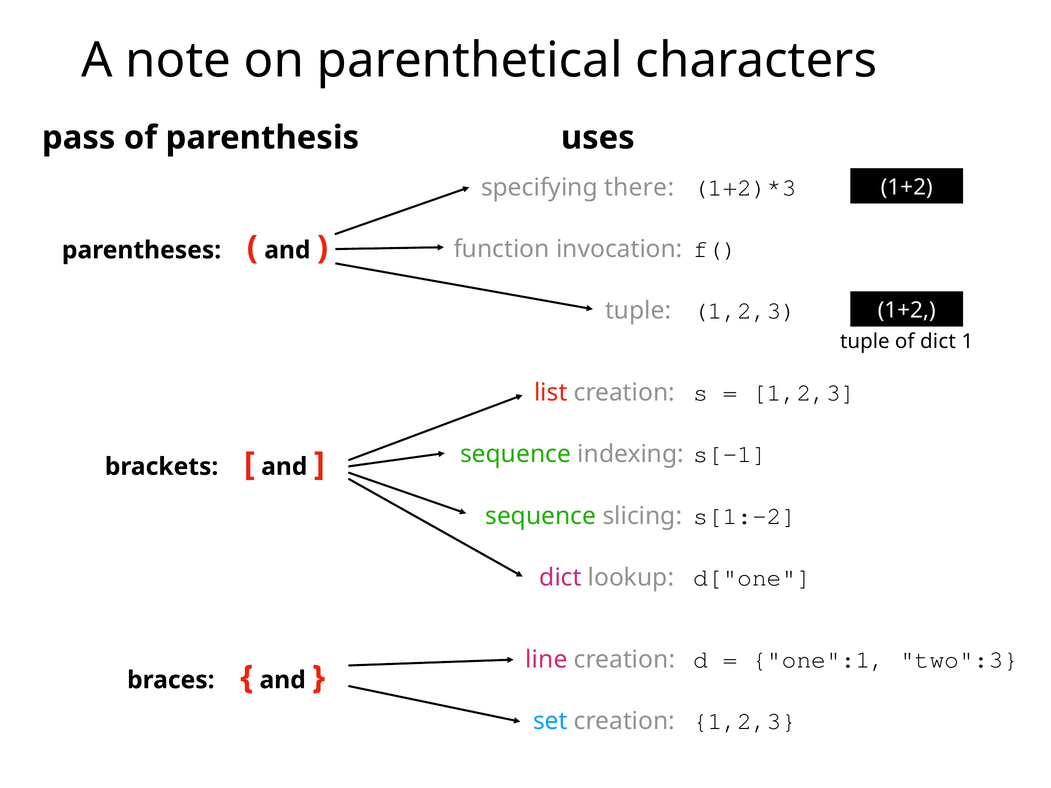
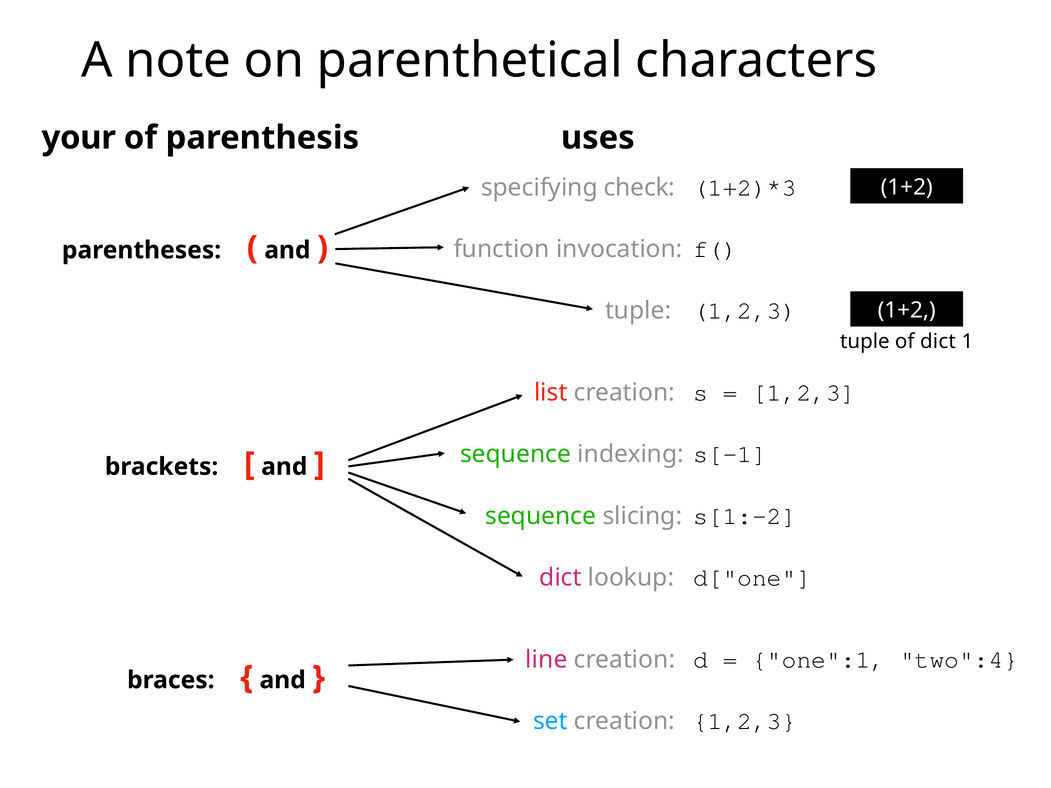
pass: pass -> your
there: there -> check
two":3: two":3 -> two":4
